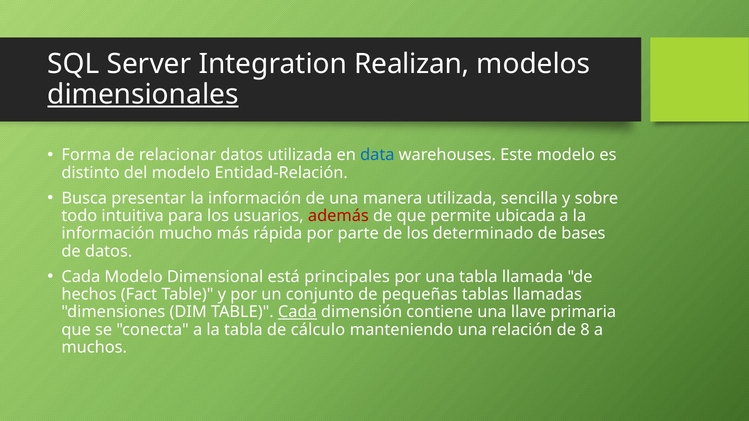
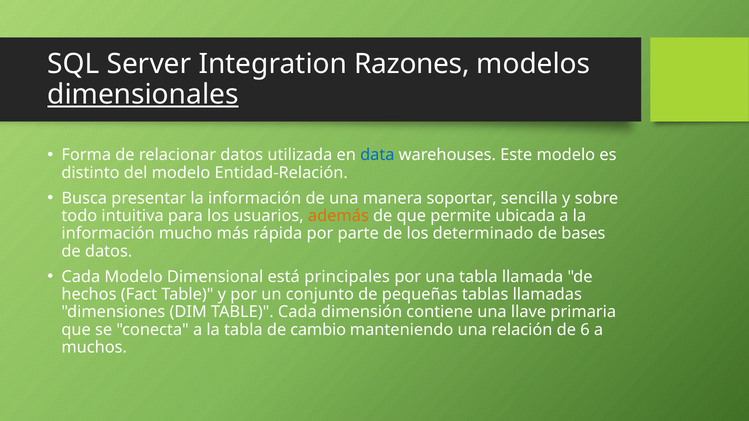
Realizan: Realizan -> Razones
manera utilizada: utilizada -> soportar
además colour: red -> orange
Cada at (297, 312) underline: present -> none
cálculo: cálculo -> cambio
8: 8 -> 6
